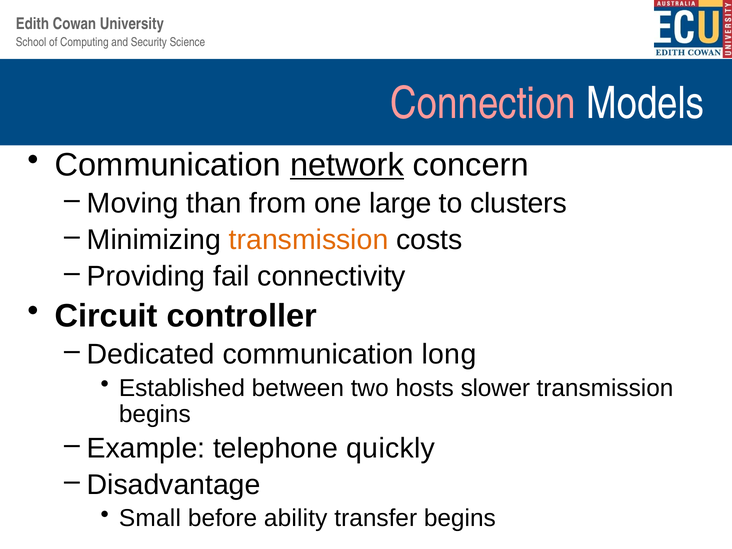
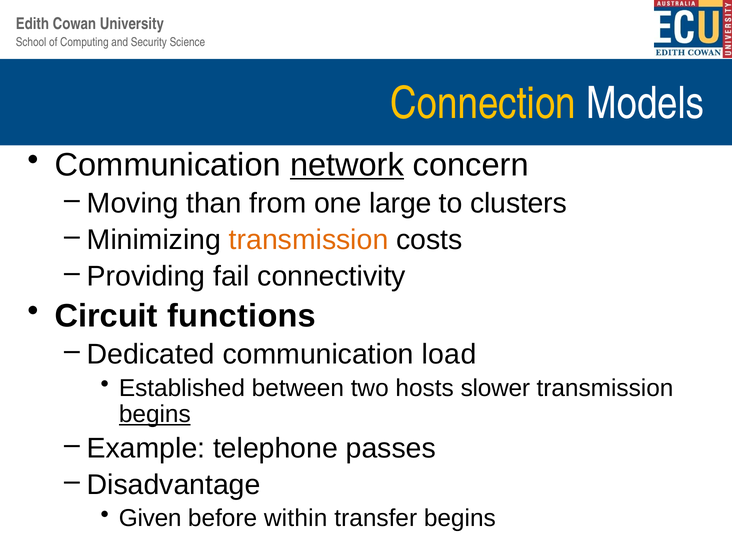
Connection colour: pink -> yellow
controller: controller -> functions
long: long -> load
begins at (155, 414) underline: none -> present
quickly: quickly -> passes
Small: Small -> Given
ability: ability -> within
